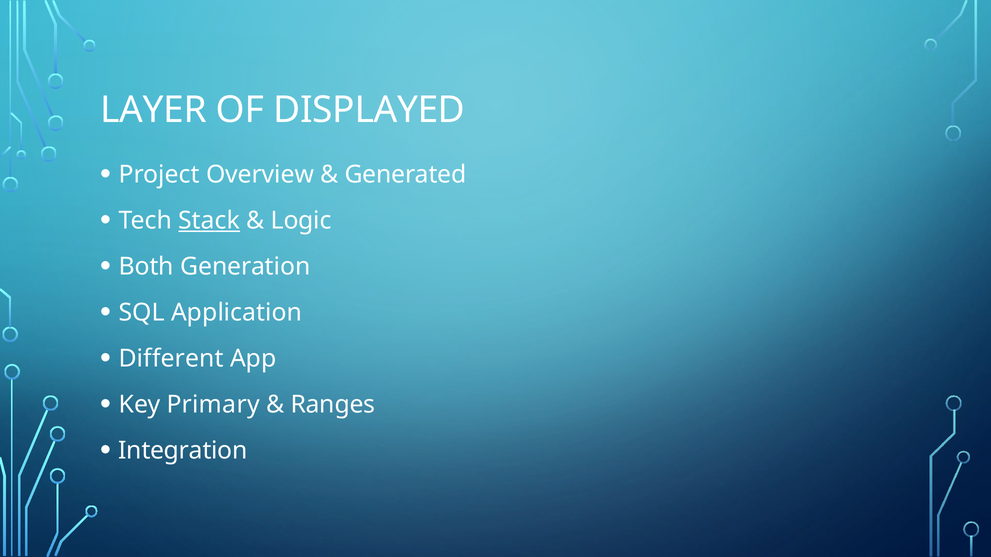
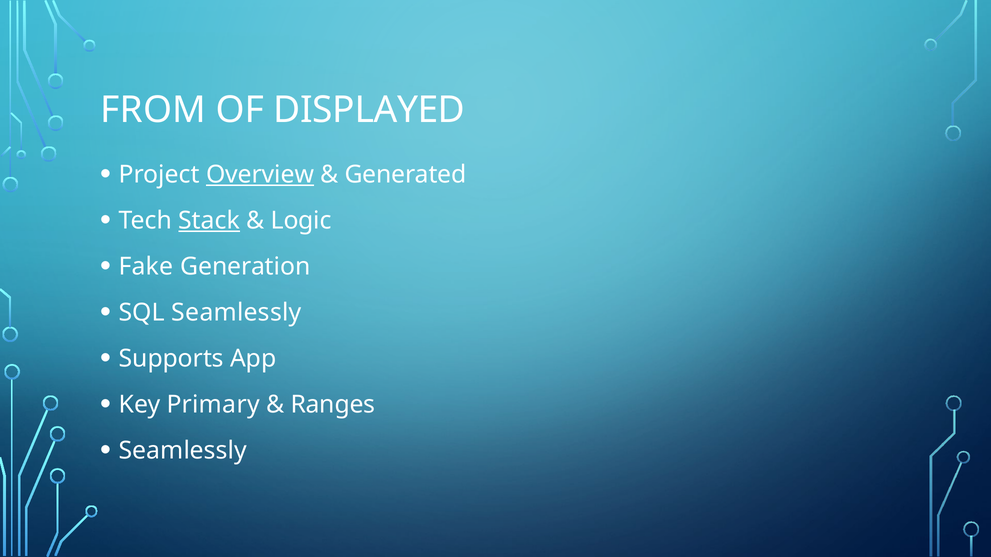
LAYER: LAYER -> FROM
Overview underline: none -> present
Both: Both -> Fake
SQL Application: Application -> Seamlessly
Different: Different -> Supports
Integration at (183, 451): Integration -> Seamlessly
